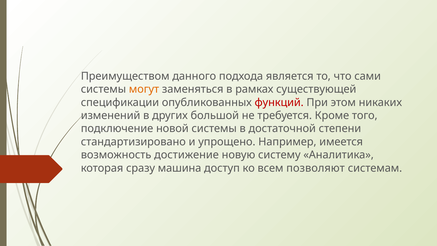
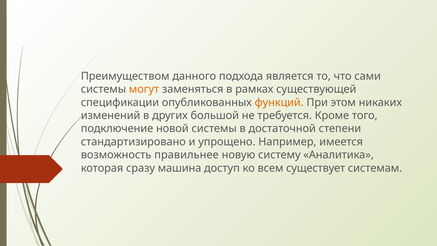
функций colour: red -> orange
достижение: достижение -> правильнее
позволяют: позволяют -> существует
